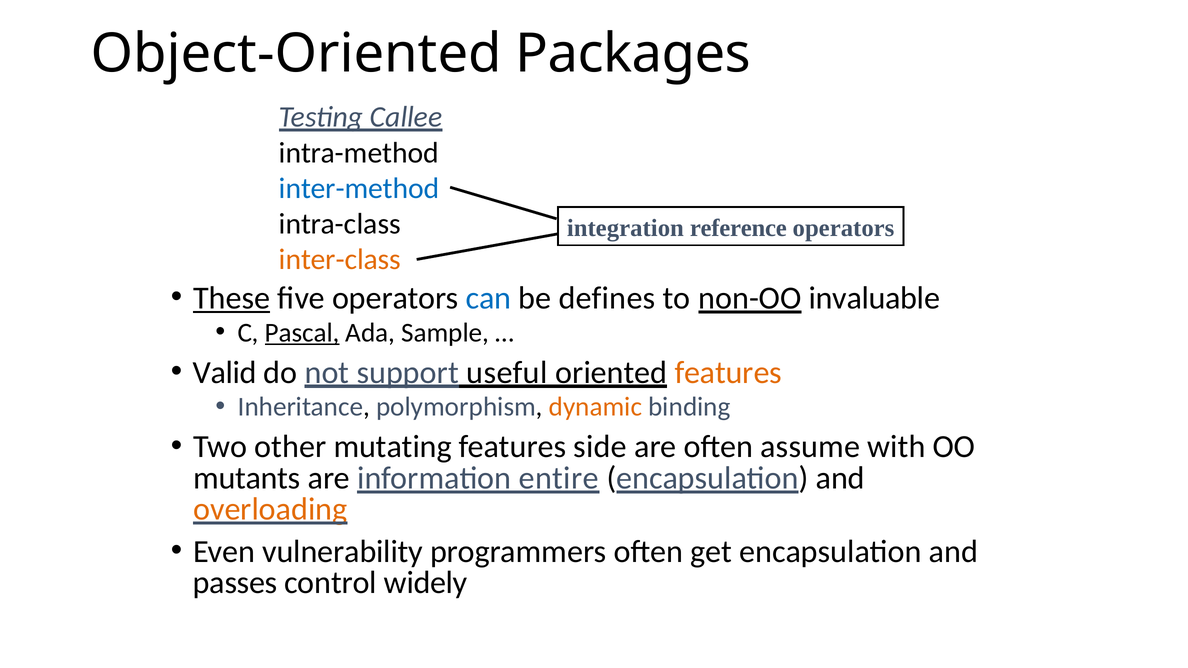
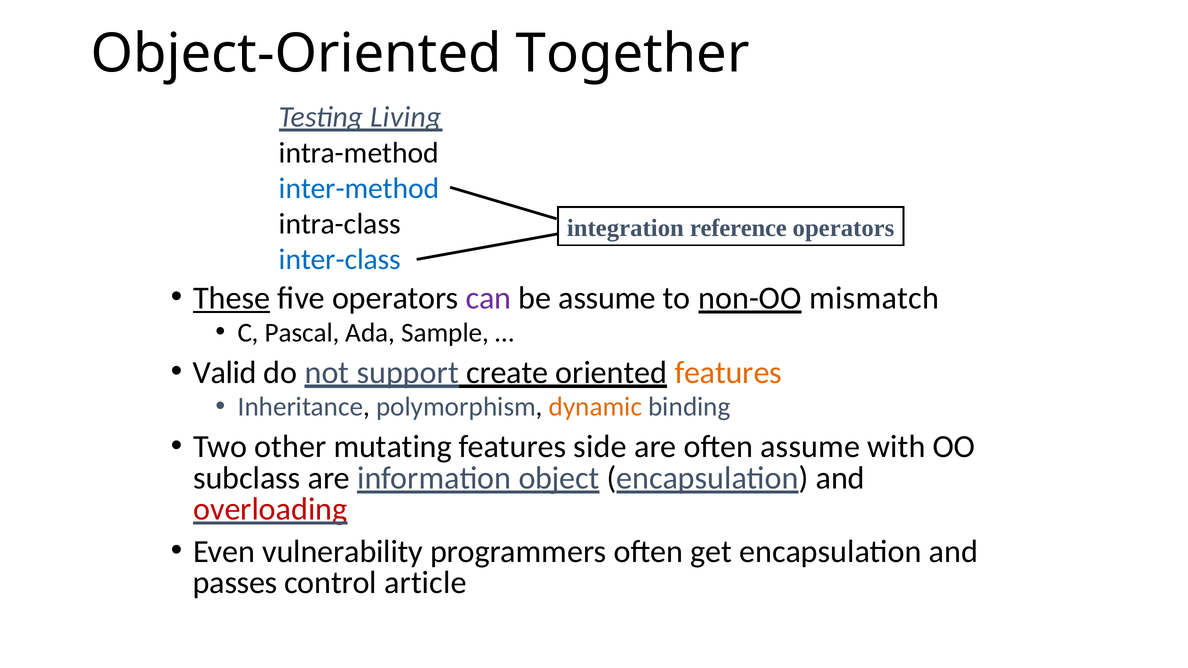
Packages: Packages -> Together
Callee: Callee -> Living
inter-class colour: orange -> blue
can colour: blue -> purple
be defines: defines -> assume
invaluable: invaluable -> mismatch
Pascal underline: present -> none
useful: useful -> create
mutants: mutants -> subclass
entire: entire -> object
overloading colour: orange -> red
widely: widely -> article
